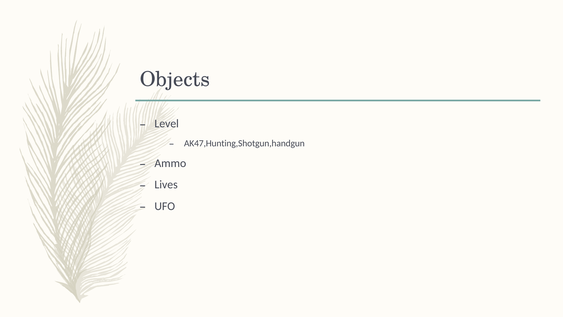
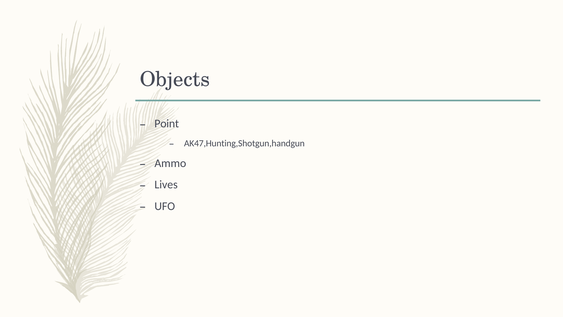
Level: Level -> Point
